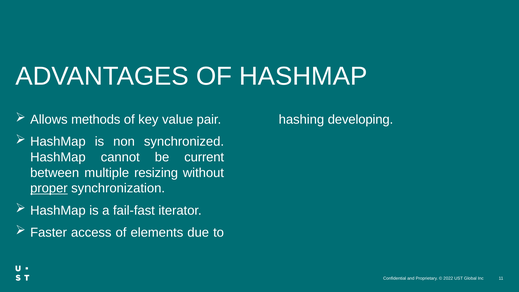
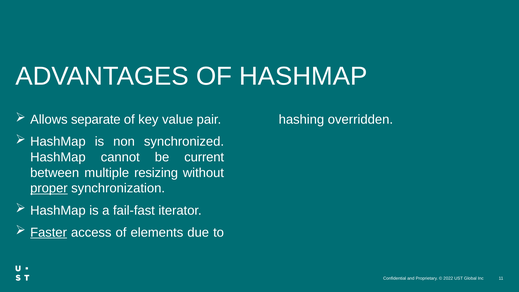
methods: methods -> separate
developing: developing -> overridden
Faster underline: none -> present
